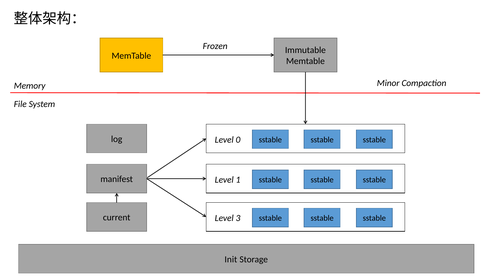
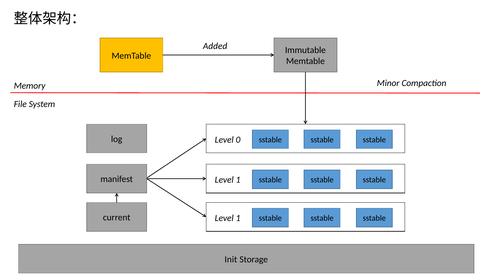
Frozen: Frozen -> Added
3 at (238, 218): 3 -> 1
